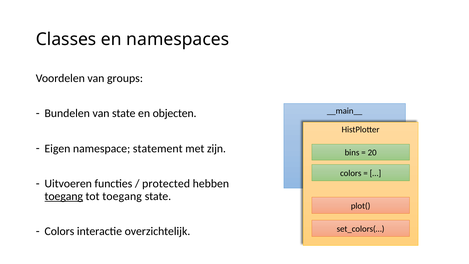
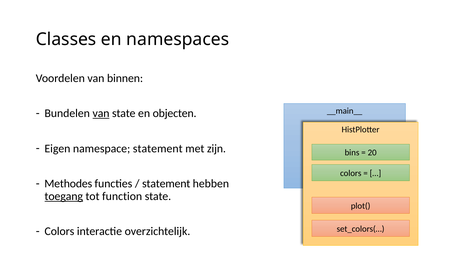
groups: groups -> binnen
van at (101, 113) underline: none -> present
Uitvoeren: Uitvoeren -> Methodes
protected at (166, 184): protected -> statement
tot toegang: toegang -> function
